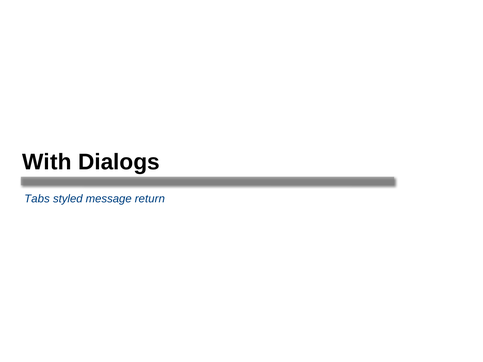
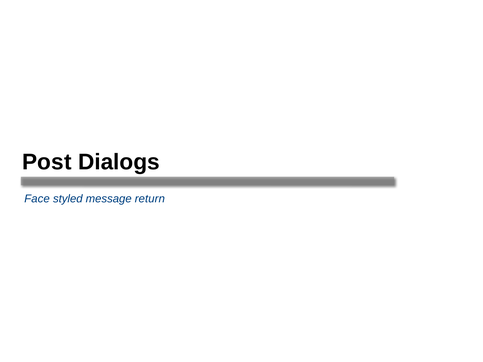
With: With -> Post
Tabs: Tabs -> Face
